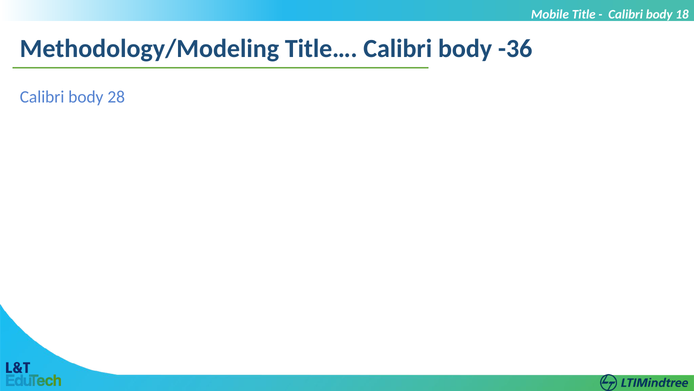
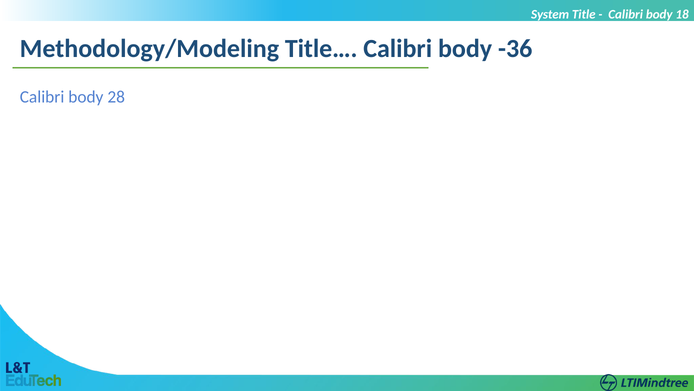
Mobile: Mobile -> System
